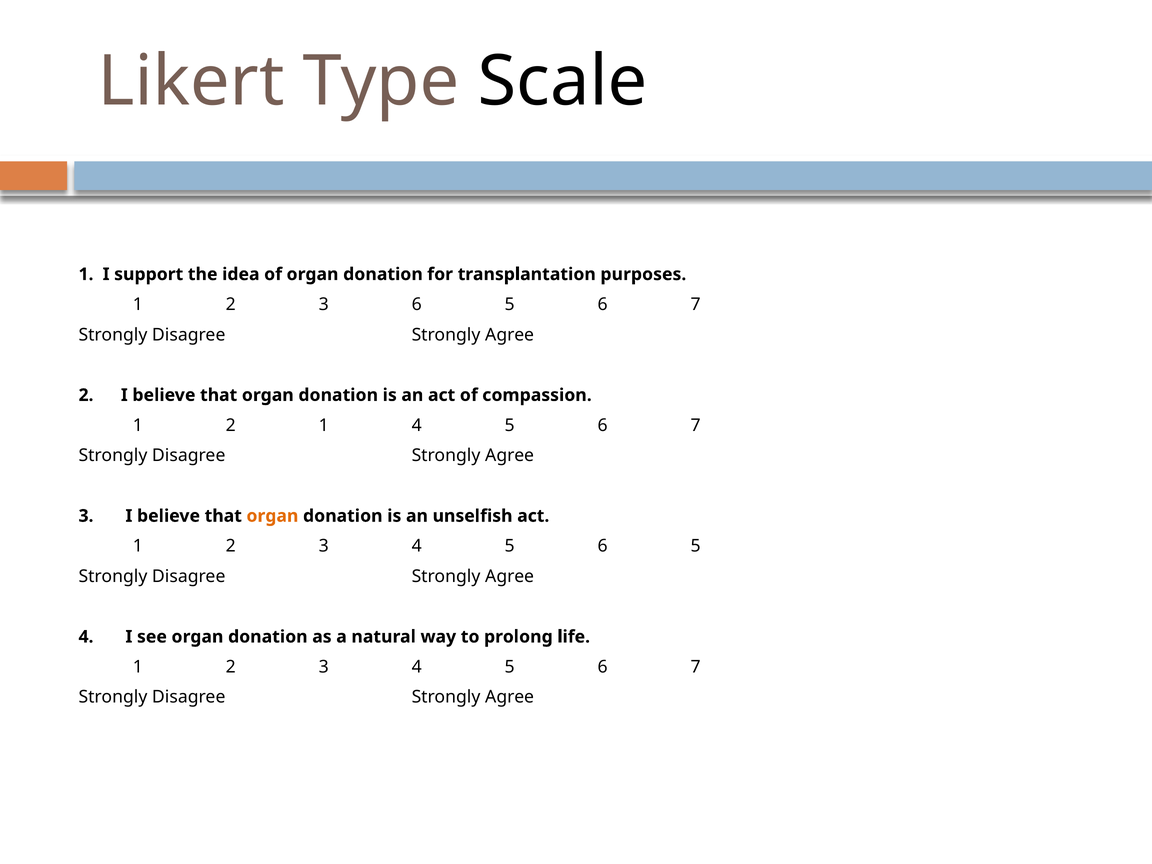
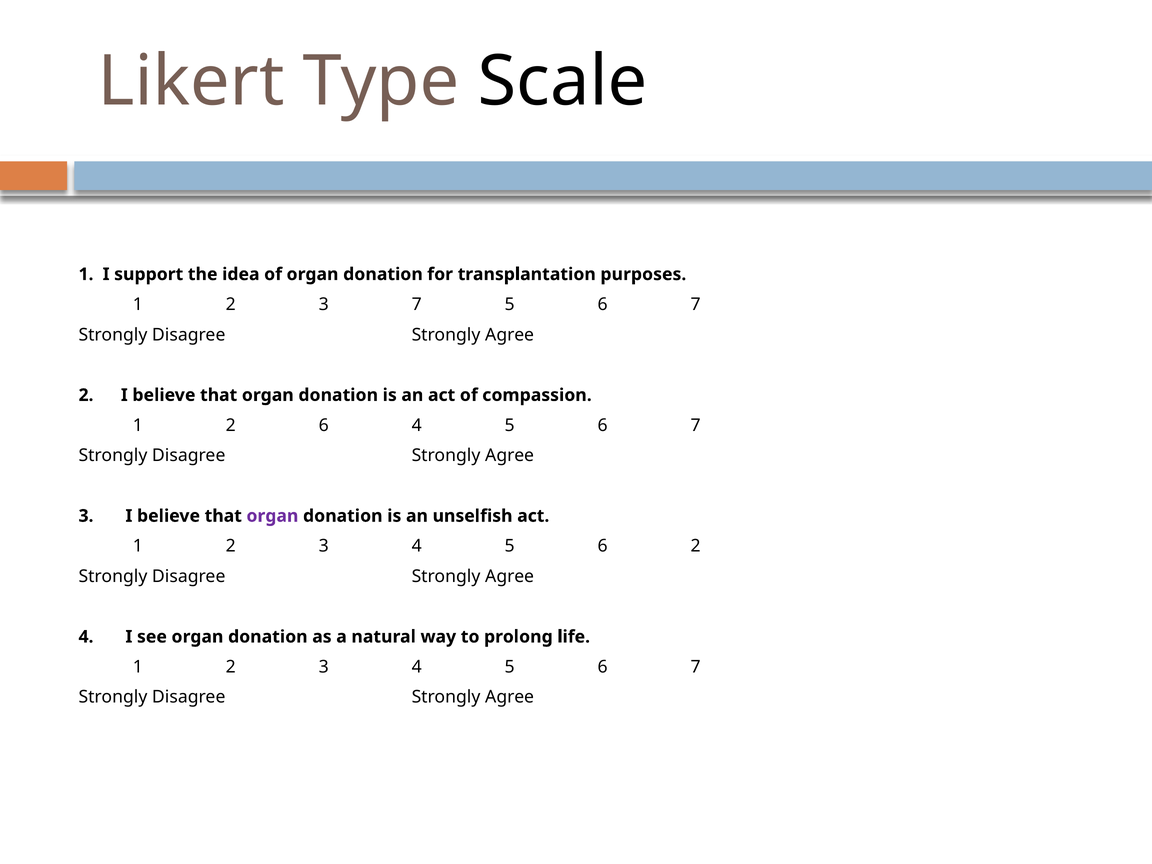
3 6: 6 -> 7
2 1: 1 -> 6
organ at (272, 516) colour: orange -> purple
5 6 5: 5 -> 2
